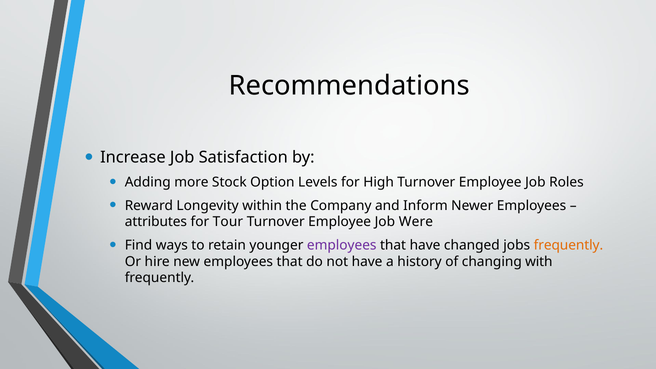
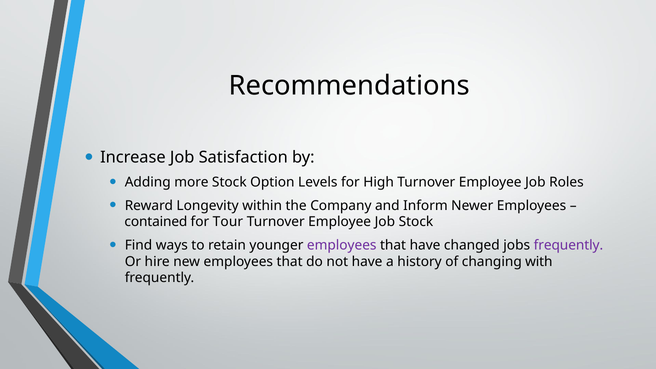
attributes: attributes -> contained
Job Were: Were -> Stock
frequently at (568, 245) colour: orange -> purple
